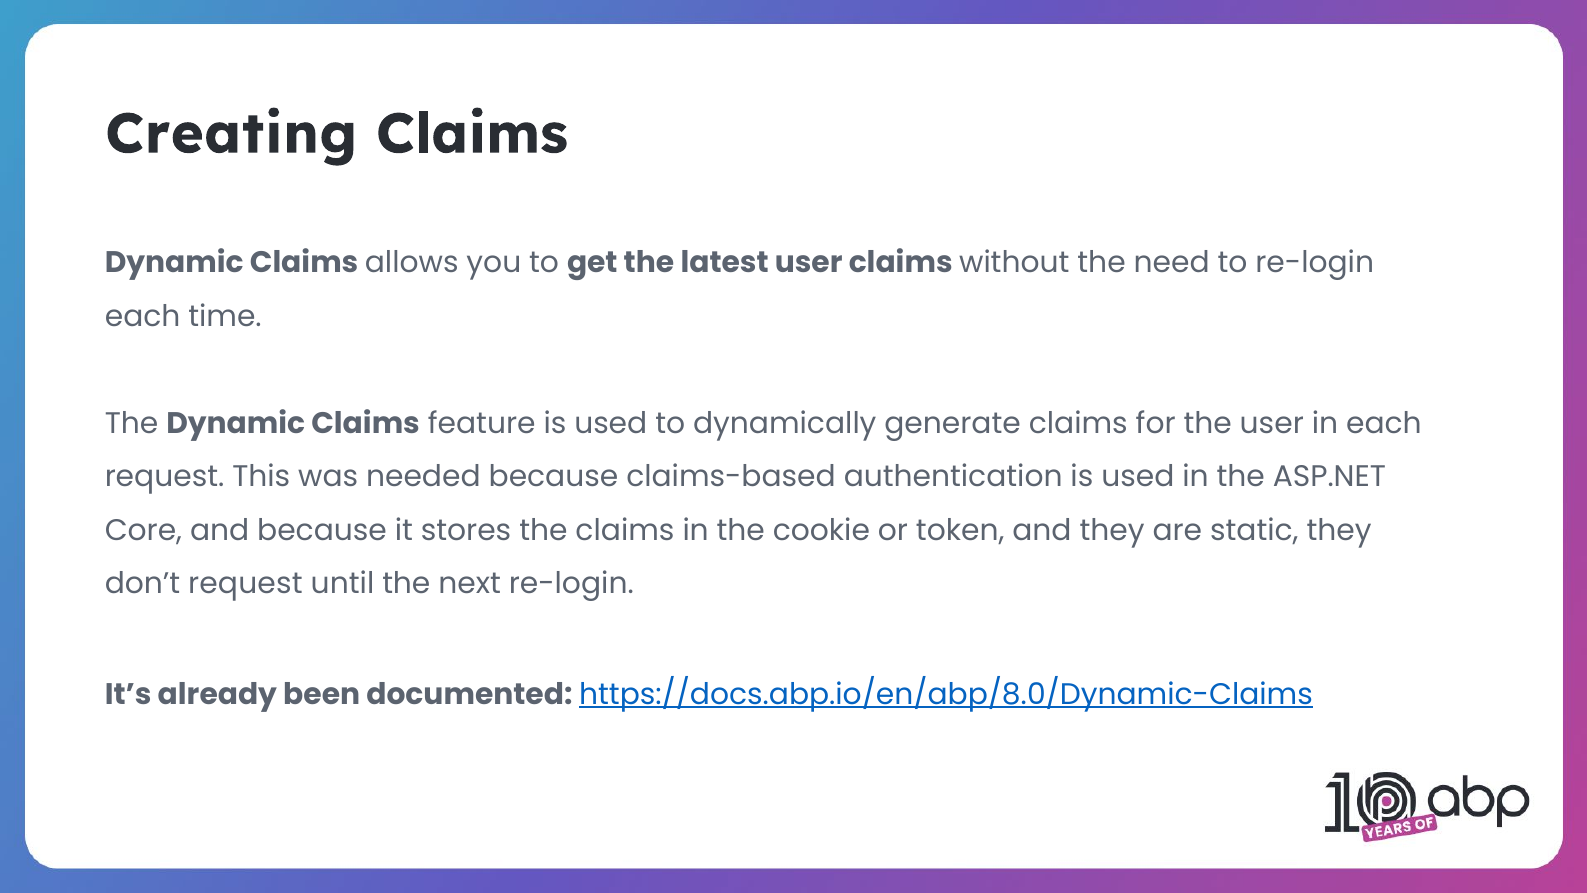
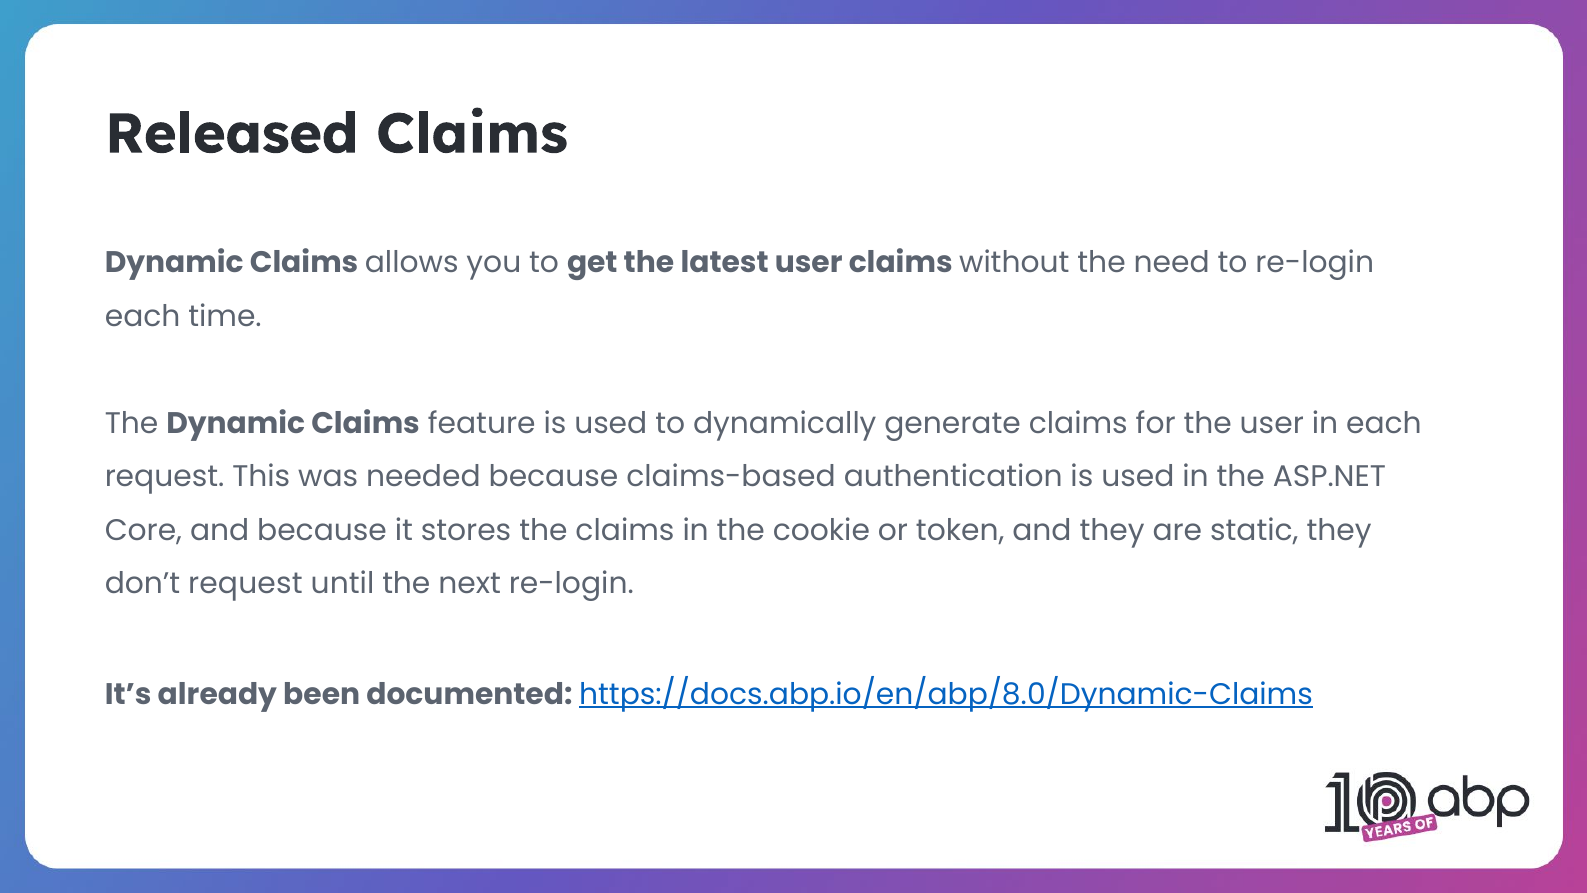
Creating: Creating -> Released
